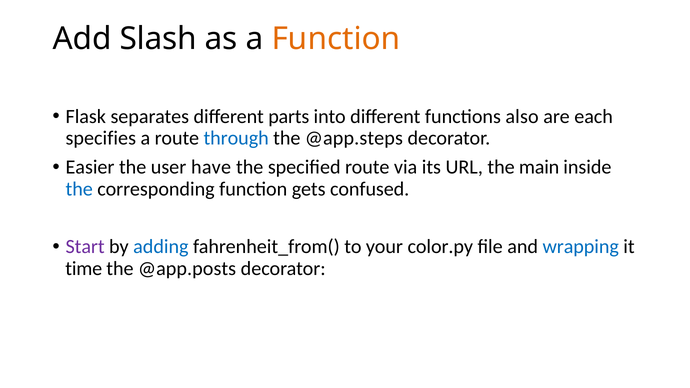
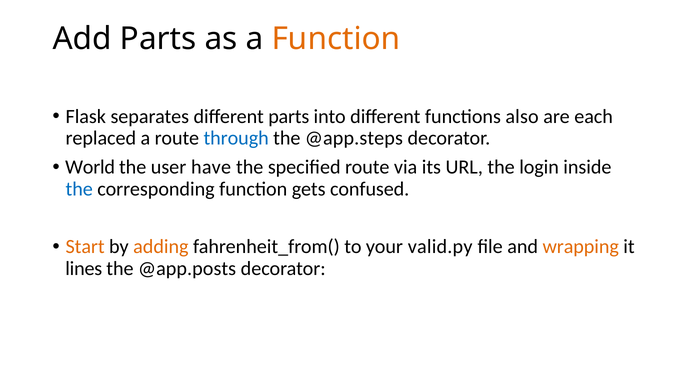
Add Slash: Slash -> Parts
specifies: specifies -> replaced
Easier: Easier -> World
main: main -> login
Start colour: purple -> orange
adding colour: blue -> orange
color.py: color.py -> valid.py
wrapping colour: blue -> orange
time: time -> lines
